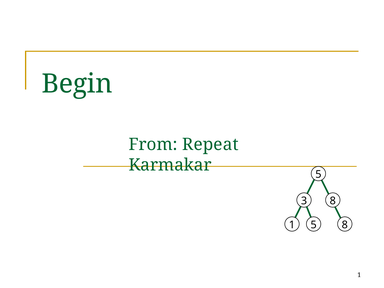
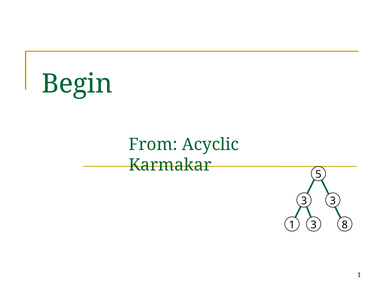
Repeat: Repeat -> Acyclic
3 8: 8 -> 3
1 5: 5 -> 3
